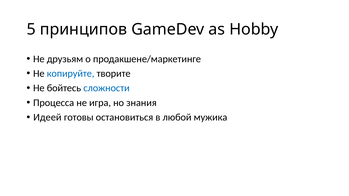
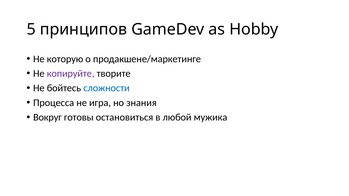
друзьям: друзьям -> которую
копируйте colour: blue -> purple
Идеей: Идеей -> Вокруг
